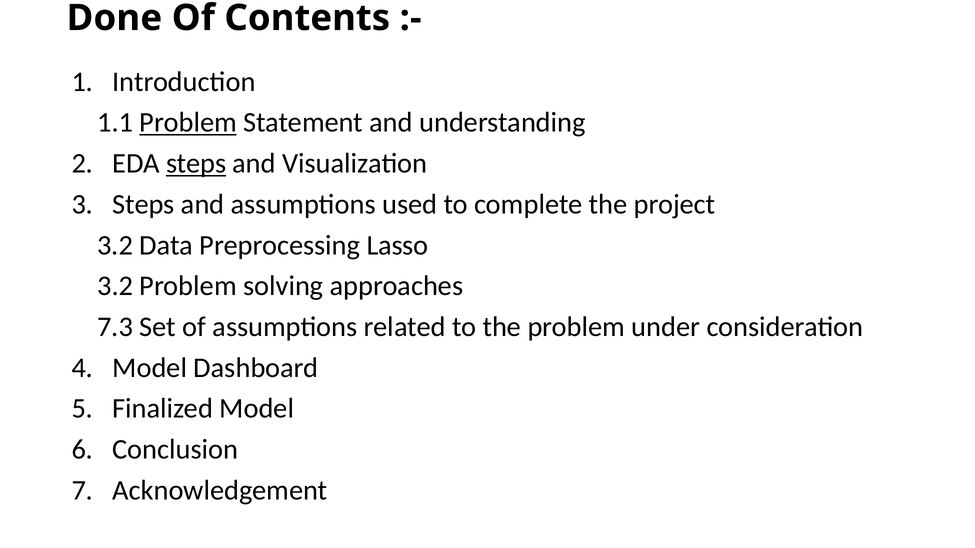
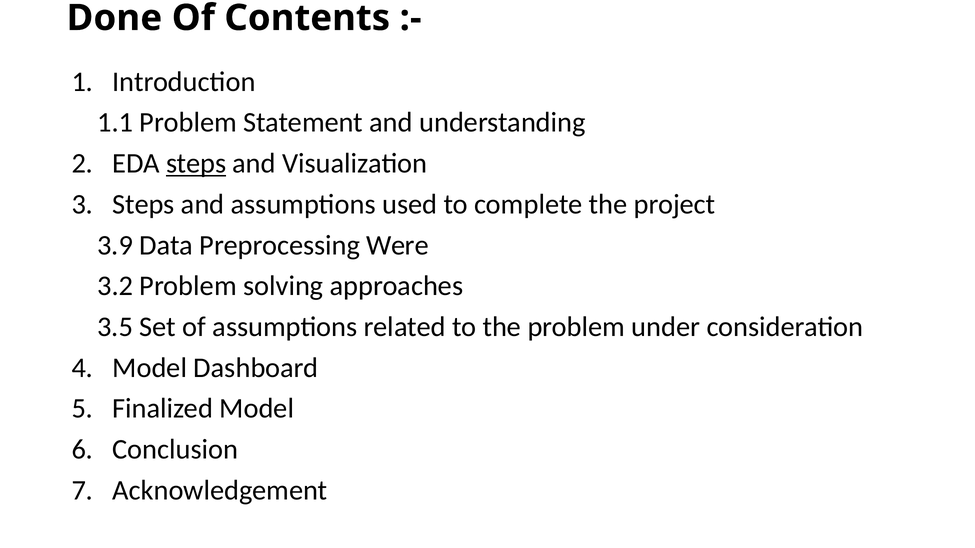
Problem at (188, 123) underline: present -> none
3.2 at (115, 245): 3.2 -> 3.9
Lasso: Lasso -> Were
7.3: 7.3 -> 3.5
